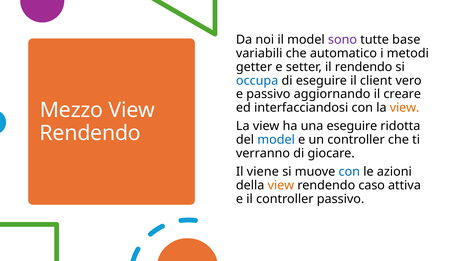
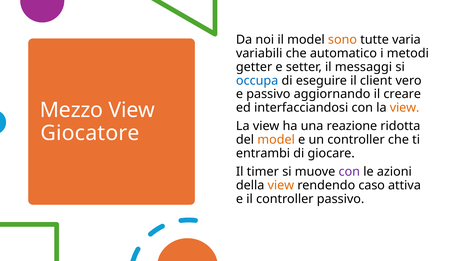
sono colour: purple -> orange
base: base -> varia
il rendendo: rendendo -> messaggi
una eseguire: eseguire -> reazione
Rendendo at (90, 133): Rendendo -> Giocatore
model at (276, 140) colour: blue -> orange
verranno: verranno -> entrambi
viene: viene -> timer
con at (349, 172) colour: blue -> purple
